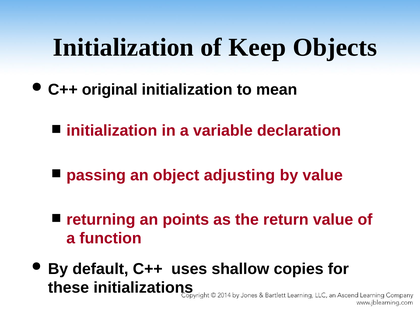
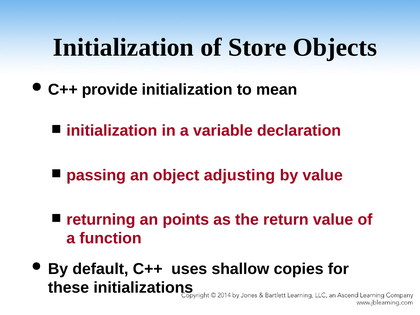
Keep: Keep -> Store
original: original -> provide
